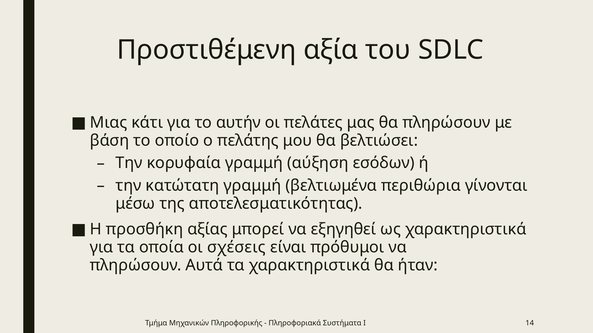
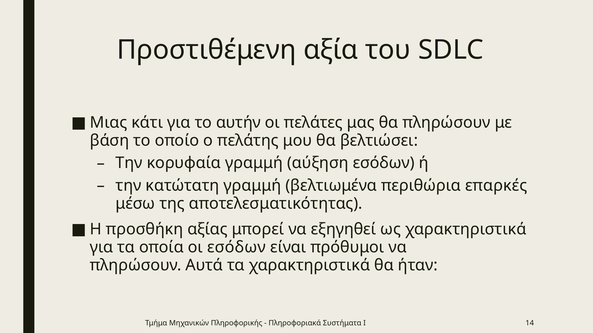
γίνονται: γίνονται -> επαρκές
οι σχέσεις: σχέσεις -> εσόδων
